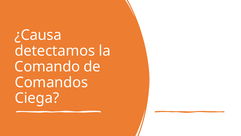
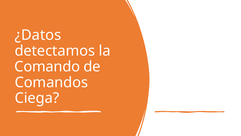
¿Causa: ¿Causa -> ¿Datos
